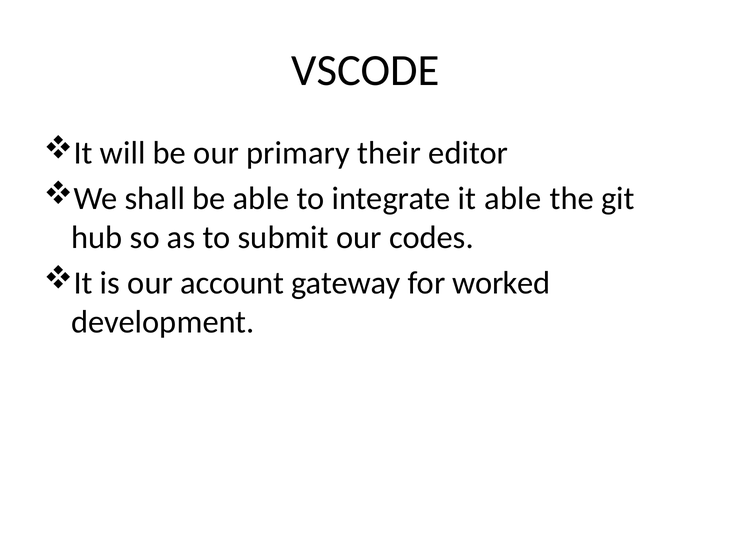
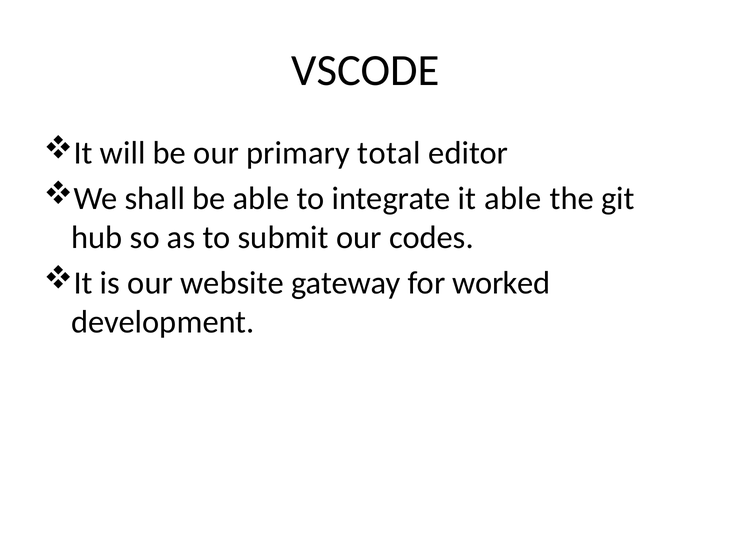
their: their -> total
account: account -> website
